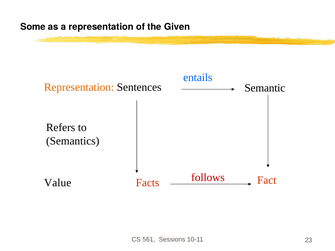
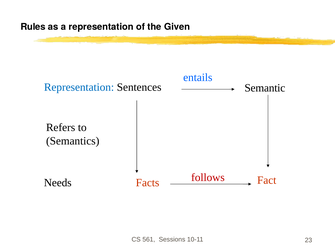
Some: Some -> Rules
Representation at (79, 87) colour: orange -> blue
Value: Value -> Needs
